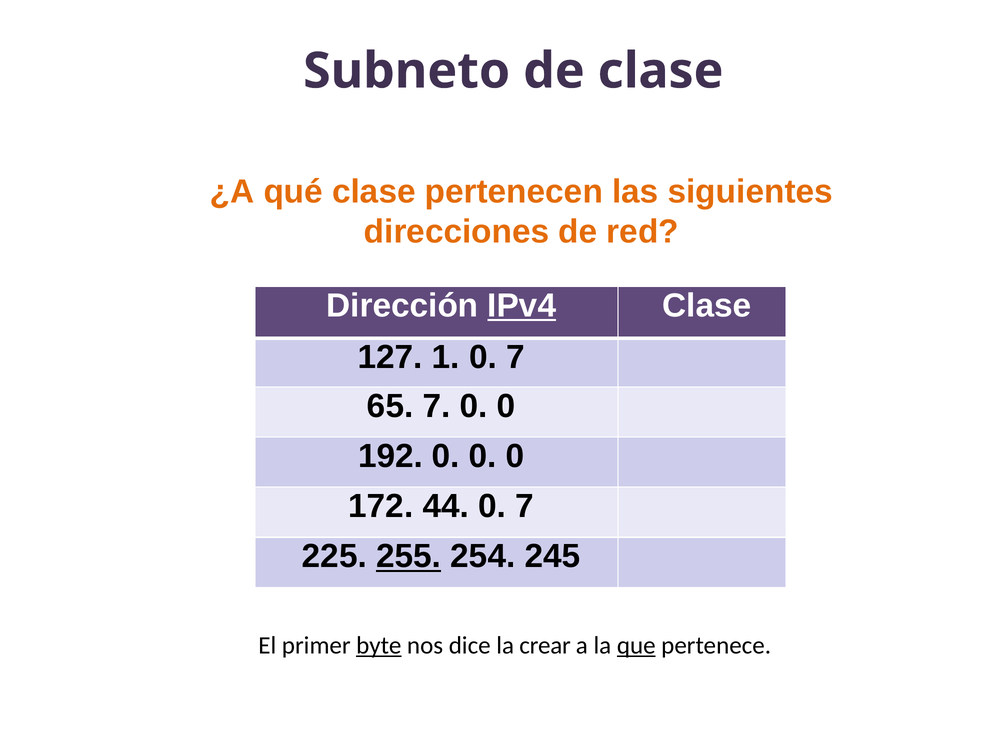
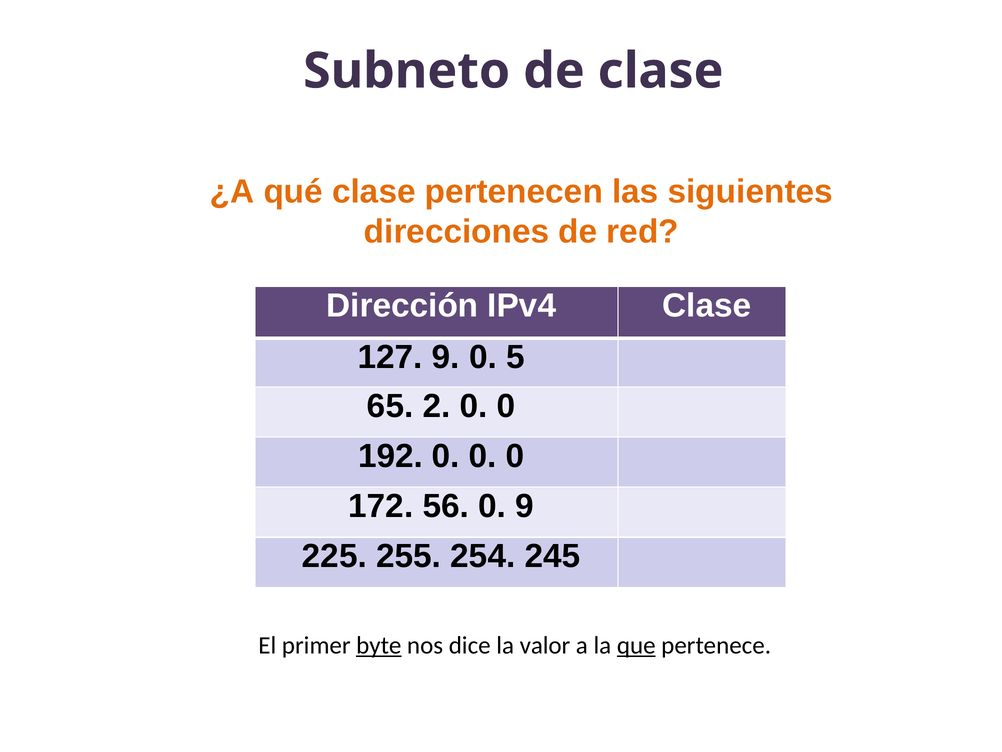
IPv4 underline: present -> none
127 1: 1 -> 9
7 at (515, 357): 7 -> 5
65 7: 7 -> 2
44: 44 -> 56
7 at (525, 506): 7 -> 9
255 underline: present -> none
crear: crear -> valor
